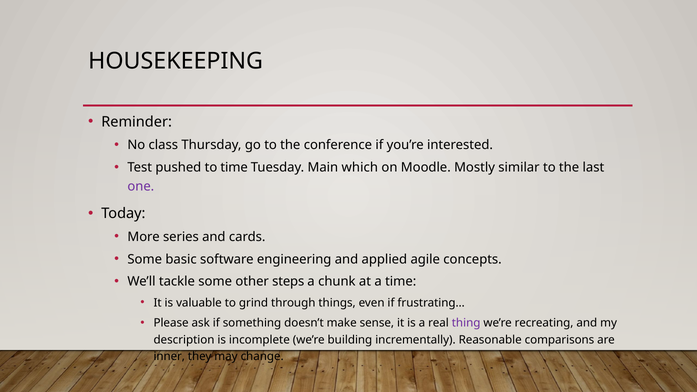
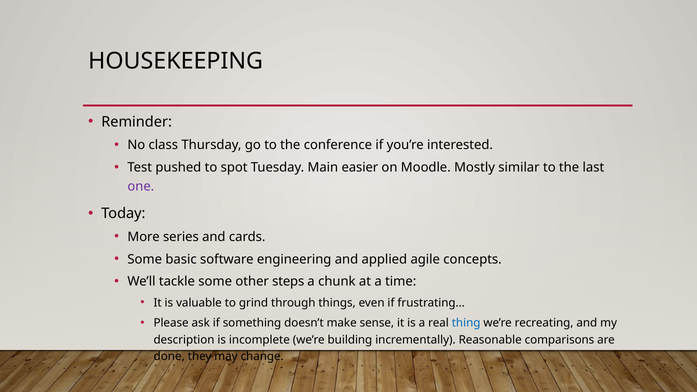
to time: time -> spot
which: which -> easier
thing colour: purple -> blue
inner: inner -> done
